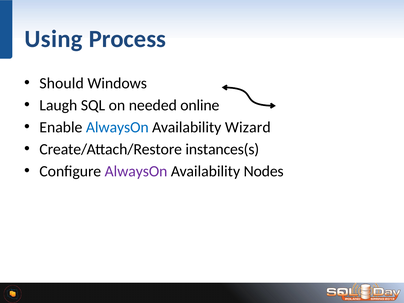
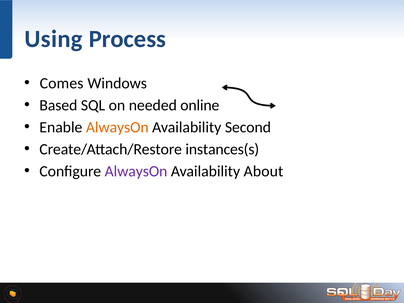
Should: Should -> Comes
Laugh: Laugh -> Based
AlwaysOn at (117, 127) colour: blue -> orange
Wizard: Wizard -> Second
Nodes: Nodes -> About
